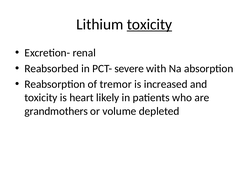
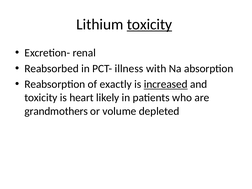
severe: severe -> illness
tremor: tremor -> exactly
increased underline: none -> present
